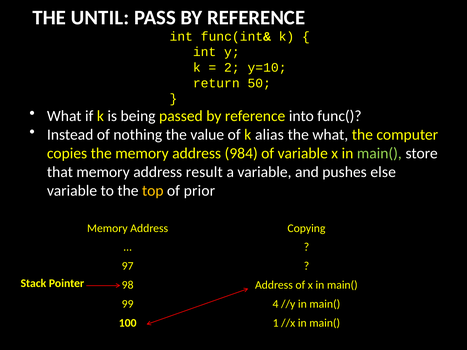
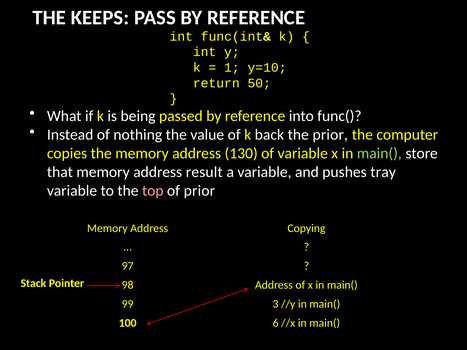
UNTIL: UNTIL -> KEEPS
2: 2 -> 1
alias: alias -> back
the what: what -> prior
984: 984 -> 130
else: else -> tray
top colour: yellow -> pink
4: 4 -> 3
1: 1 -> 6
